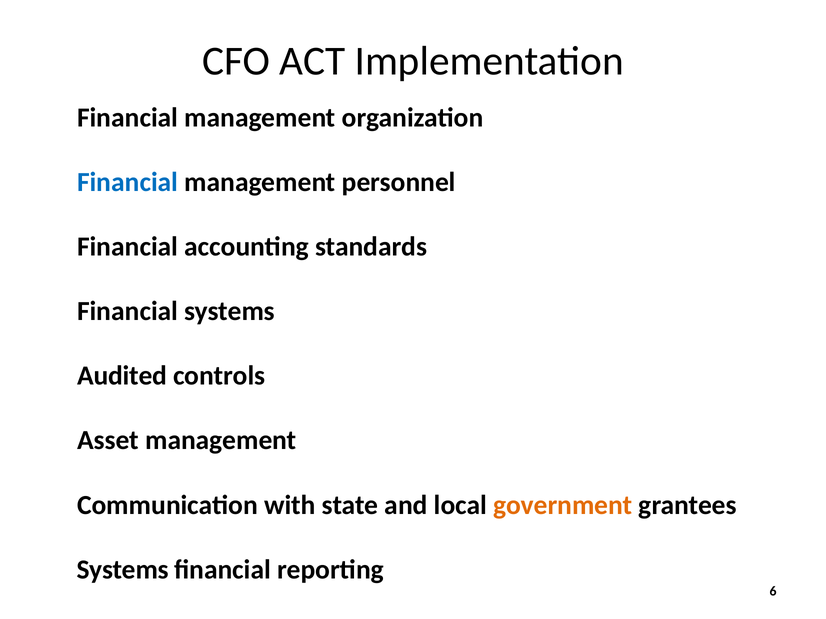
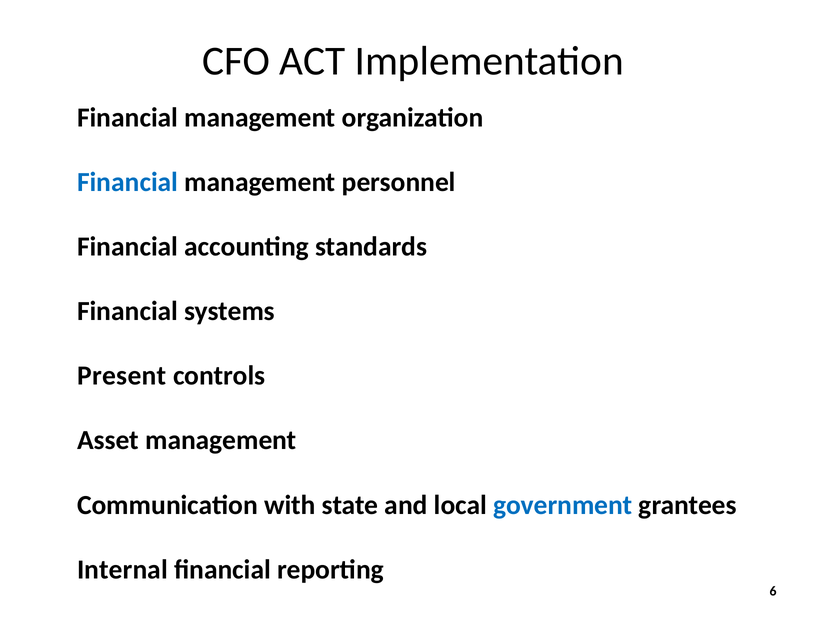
Audited: Audited -> Present
government colour: orange -> blue
Systems at (123, 570): Systems -> Internal
